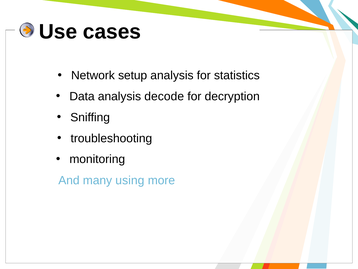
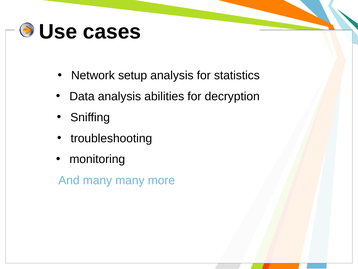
decode: decode -> abilities
many using: using -> many
